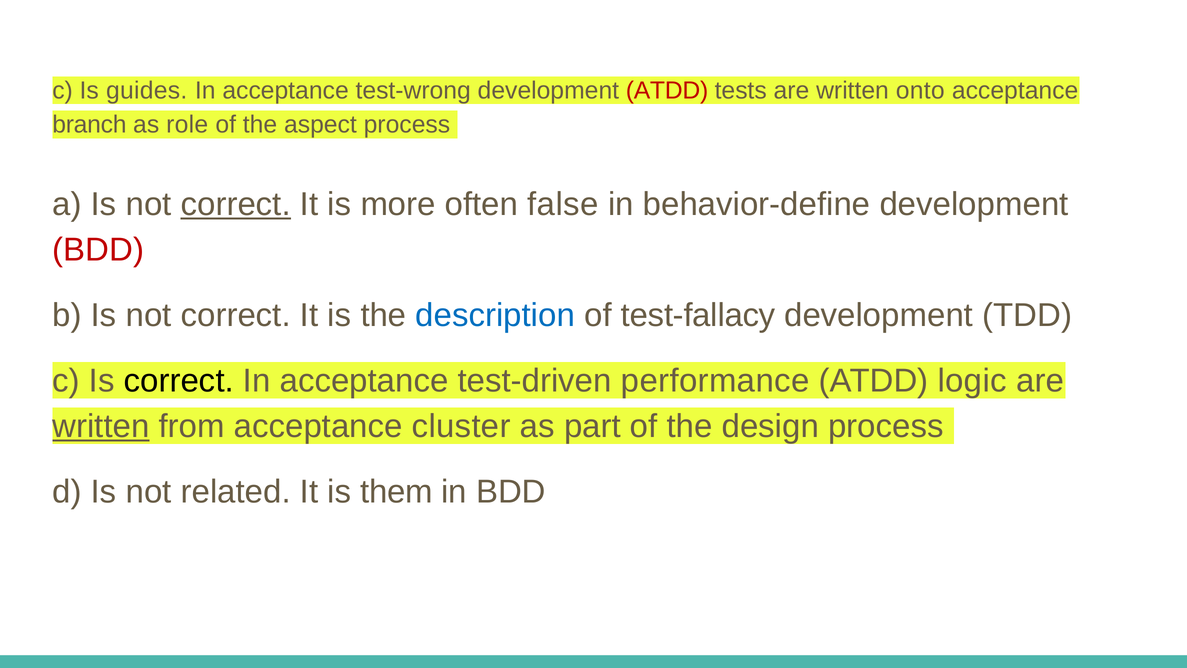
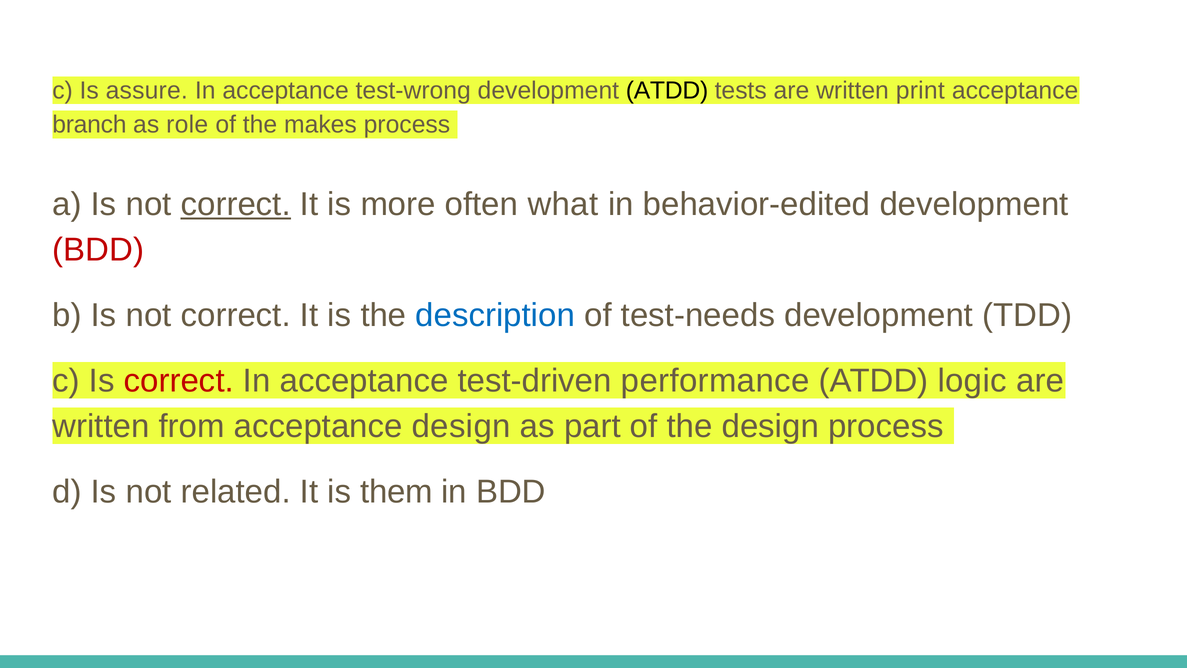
guides: guides -> assure
ATDD at (667, 91) colour: red -> black
onto: onto -> print
aspect: aspect -> makes
false: false -> what
behavior-define: behavior-define -> behavior-edited
test-fallacy: test-fallacy -> test-needs
correct at (179, 381) colour: black -> red
written at (101, 426) underline: present -> none
acceptance cluster: cluster -> design
